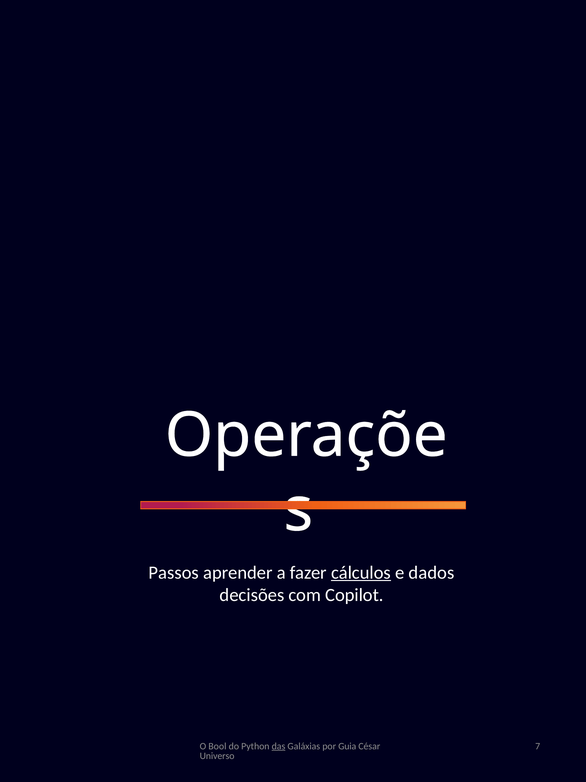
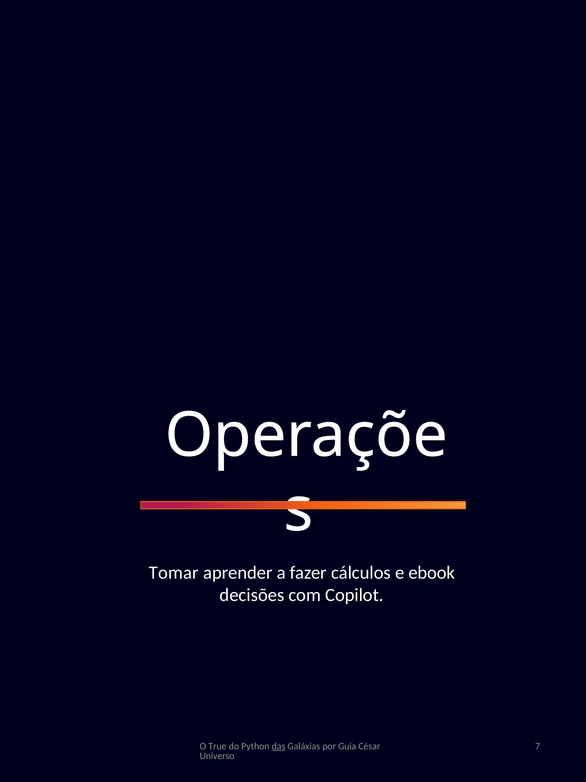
Passos: Passos -> Tomar
cálculos underline: present -> none
dados: dados -> ebook
Bool: Bool -> True
